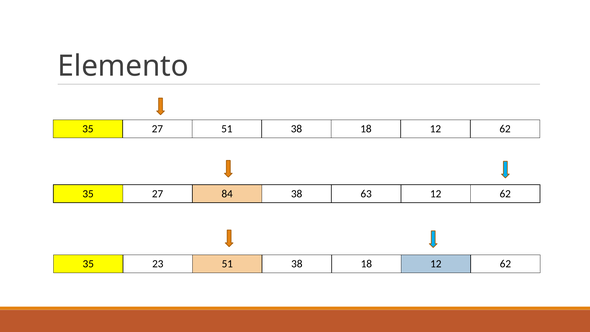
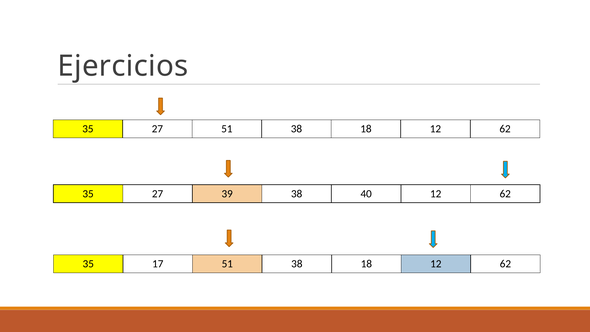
Elemento: Elemento -> Ejercicios
84: 84 -> 39
63: 63 -> 40
23: 23 -> 17
